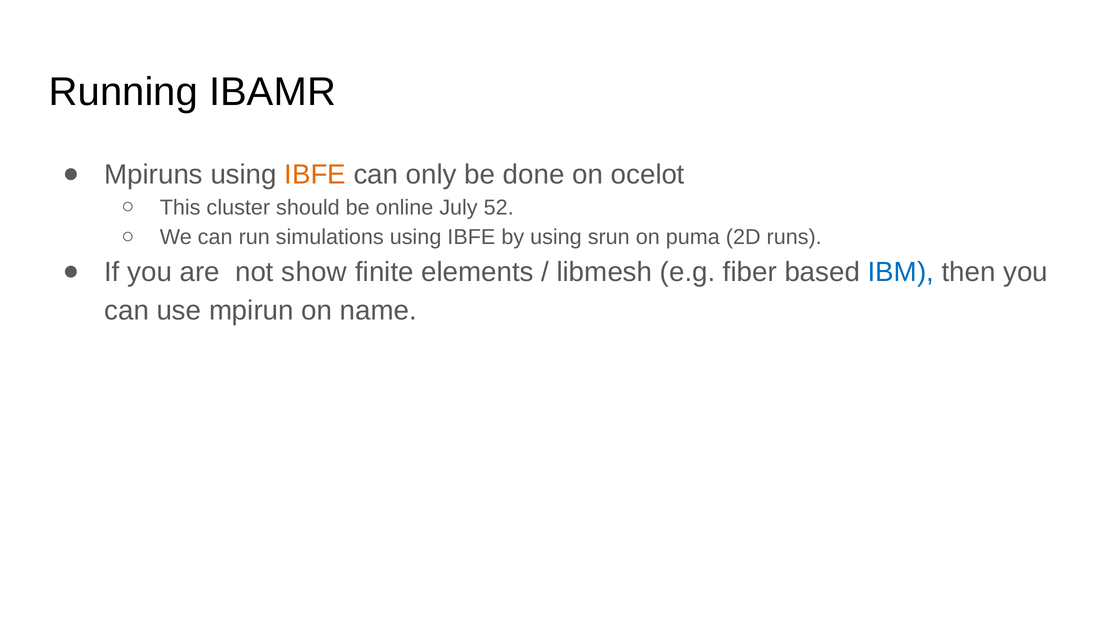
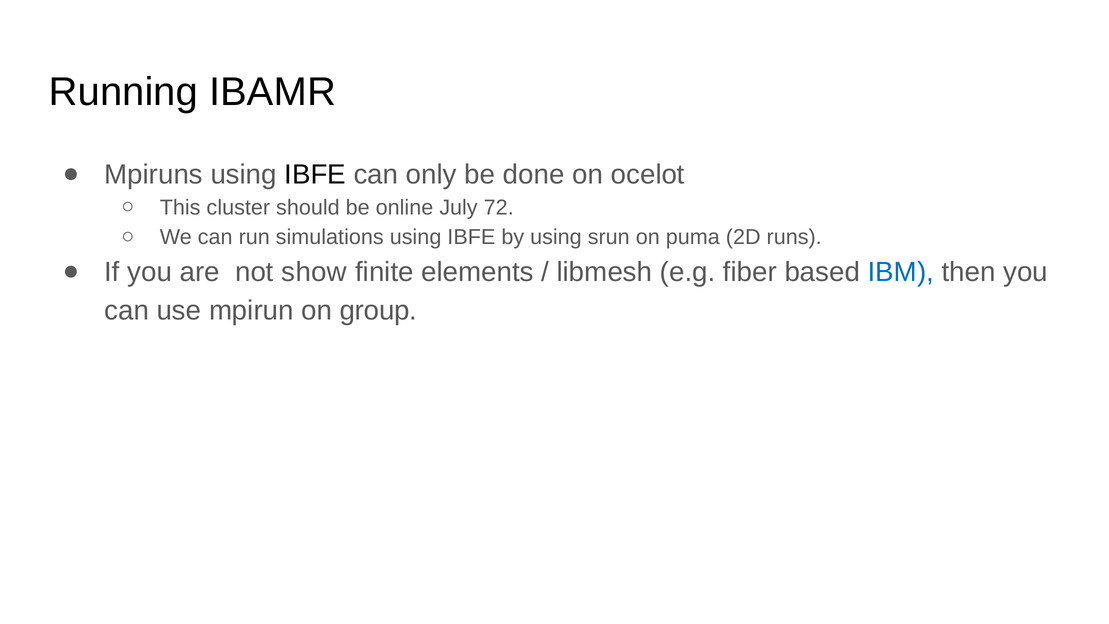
IBFE at (315, 174) colour: orange -> black
52: 52 -> 72
name: name -> group
